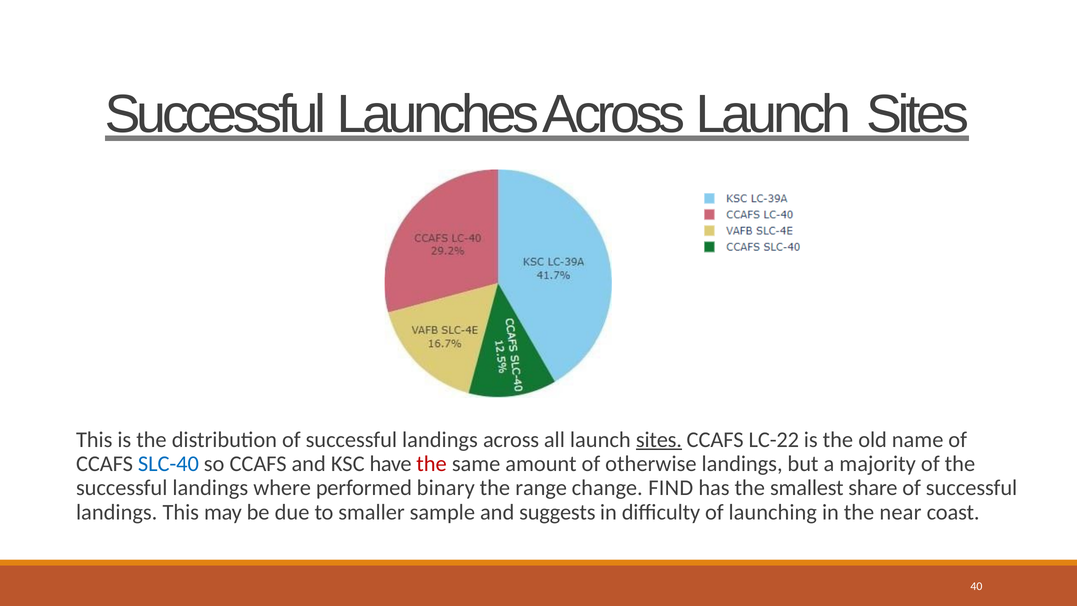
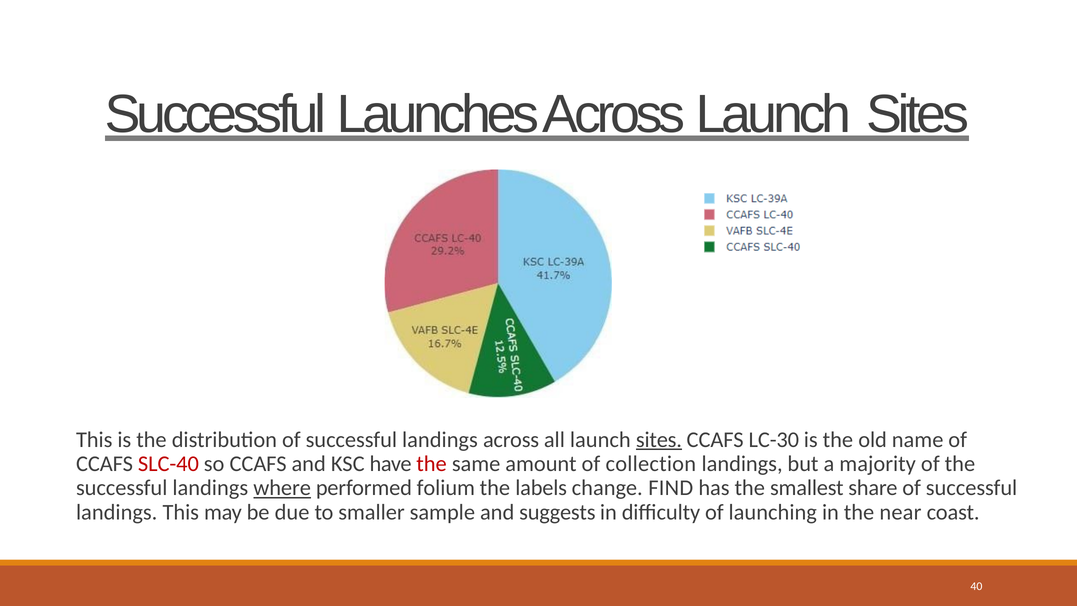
LC-22: LC-22 -> LC-30
SLC-40 colour: blue -> red
otherwise: otherwise -> collection
where underline: none -> present
binary: binary -> folium
range: range -> labels
